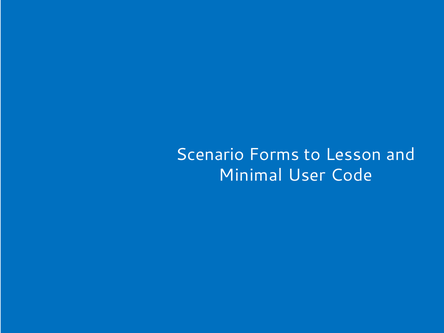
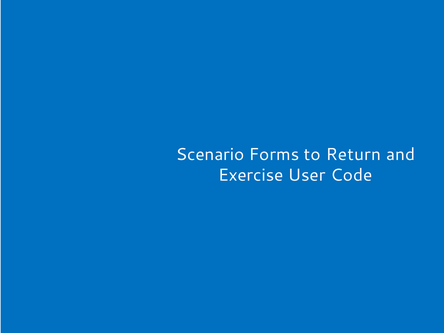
Lesson: Lesson -> Return
Minimal: Minimal -> Exercise
